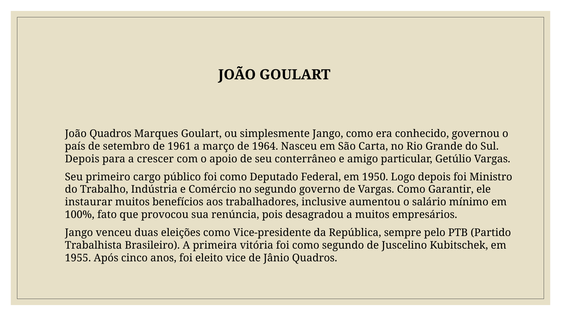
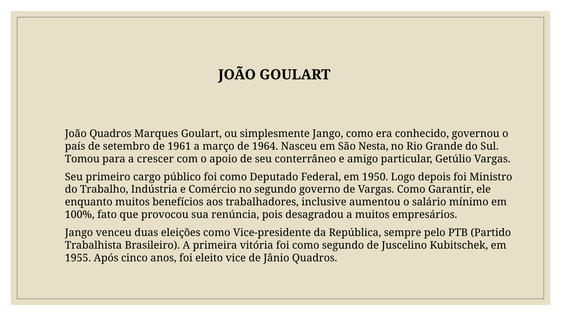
Carta: Carta -> Nesta
Depois at (82, 159): Depois -> Tomou
instaurar: instaurar -> enquanto
